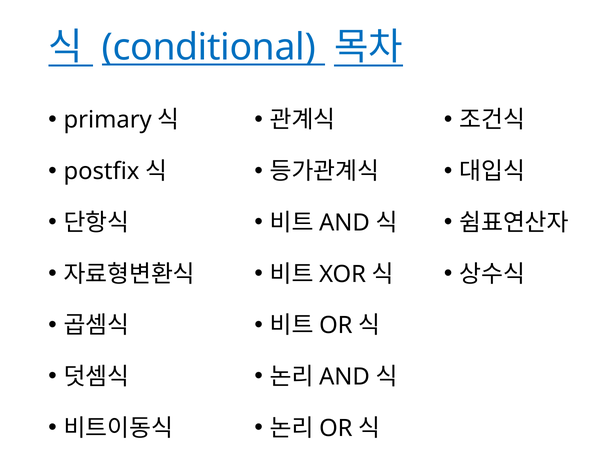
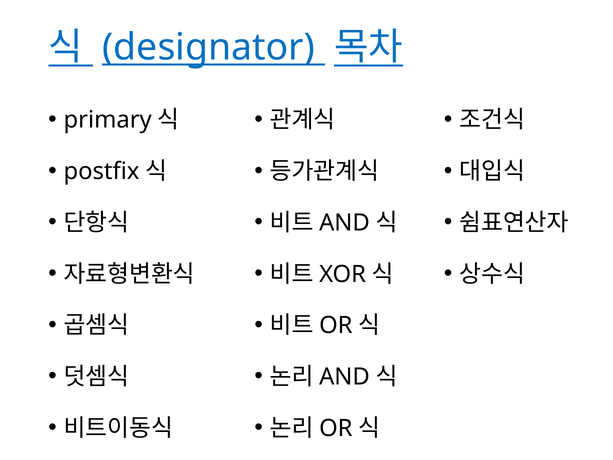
conditional: conditional -> designator
